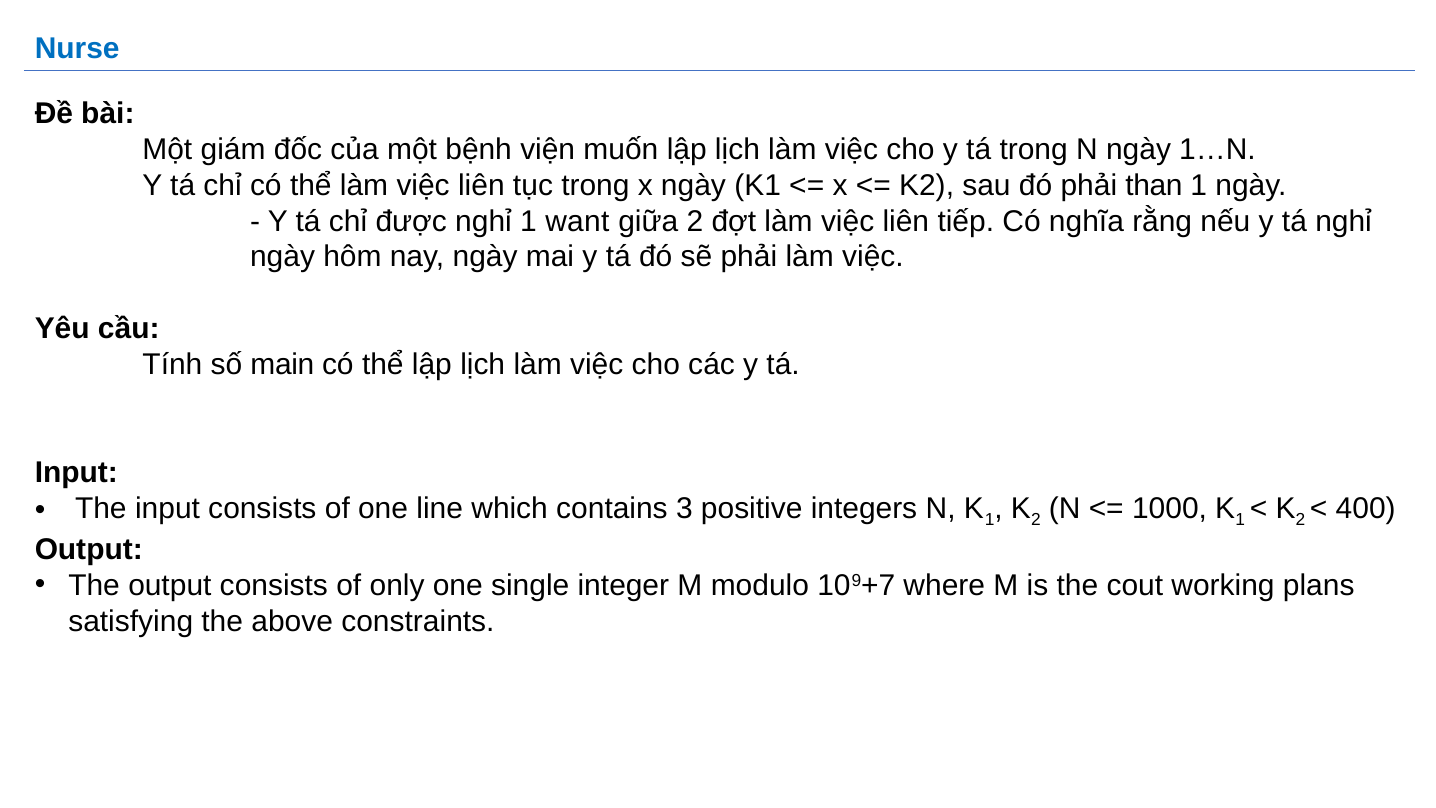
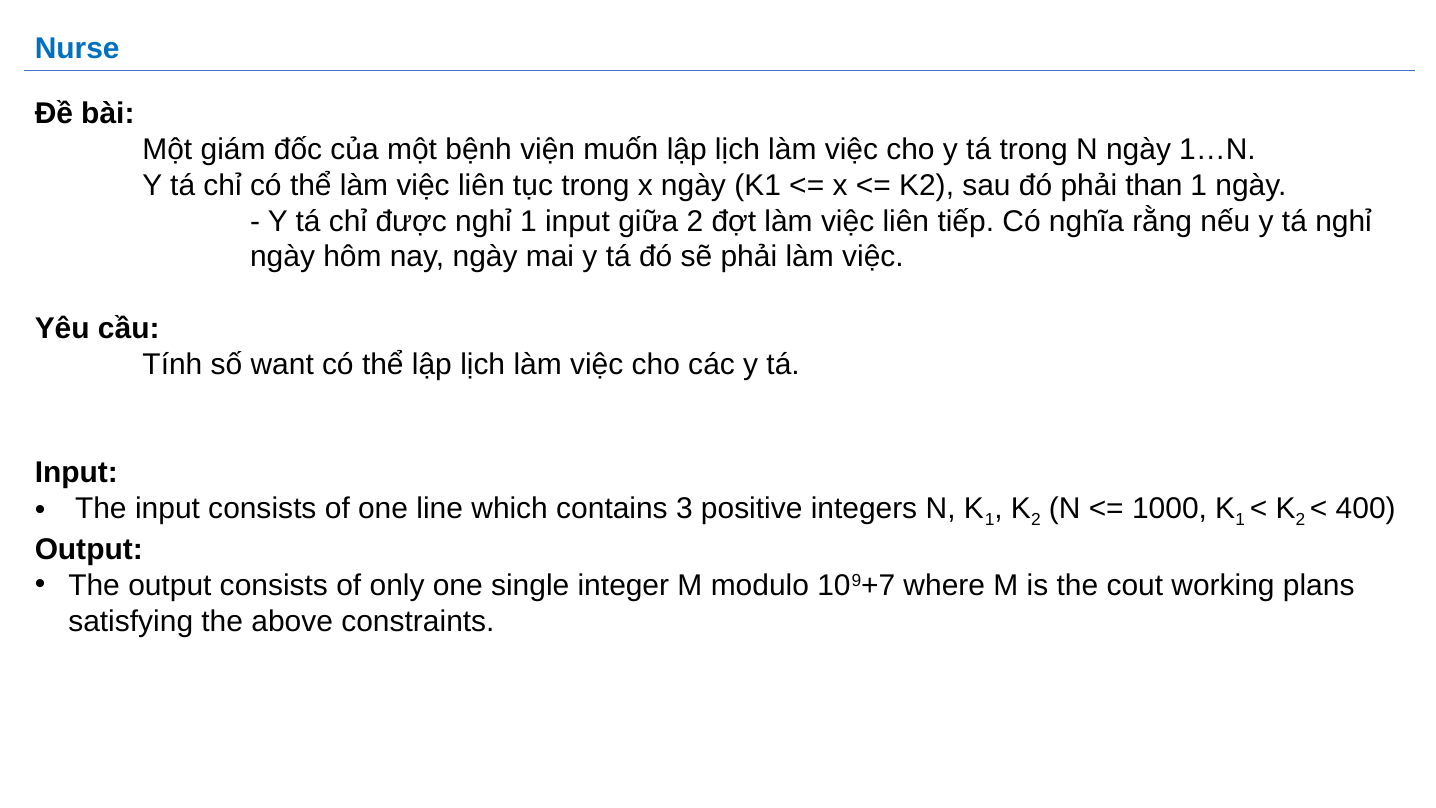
1 want: want -> input
main: main -> want
